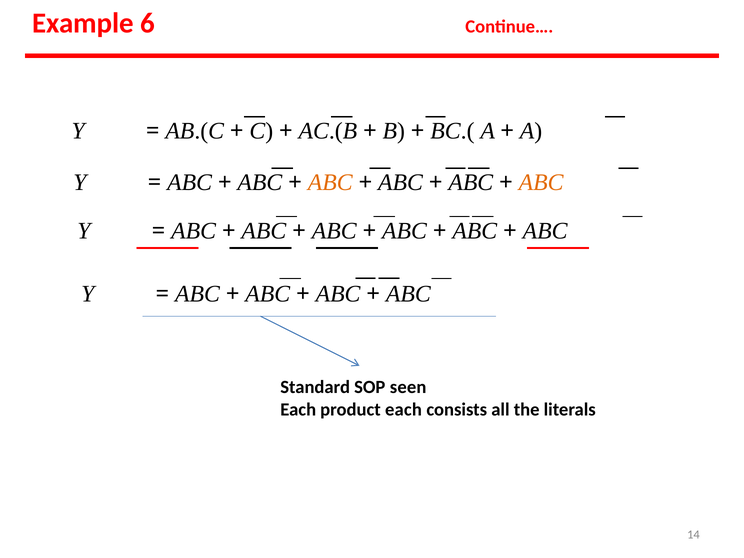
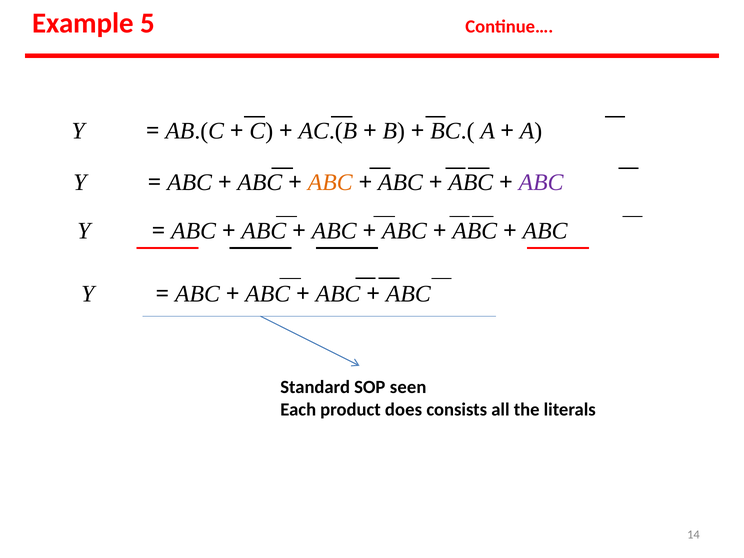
6: 6 -> 5
ABC at (541, 183) colour: orange -> purple
product each: each -> does
